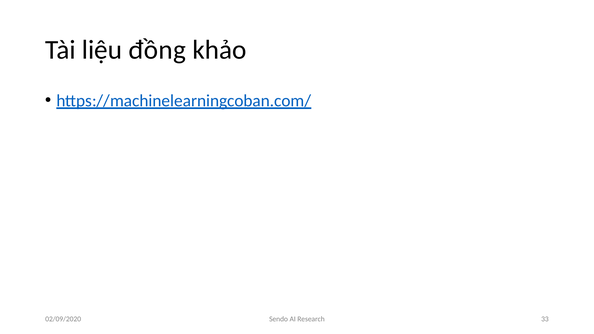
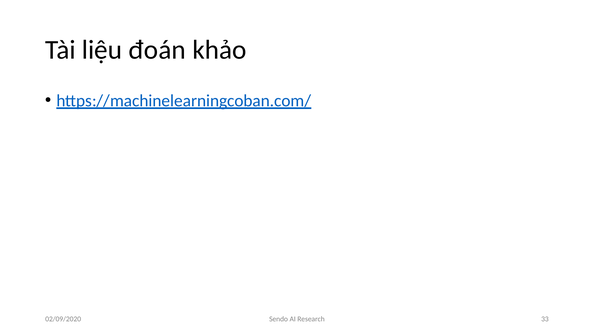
đồng: đồng -> đoán
